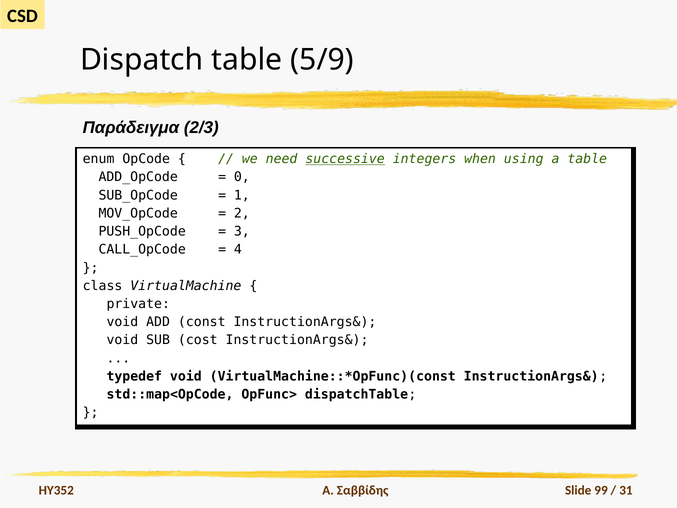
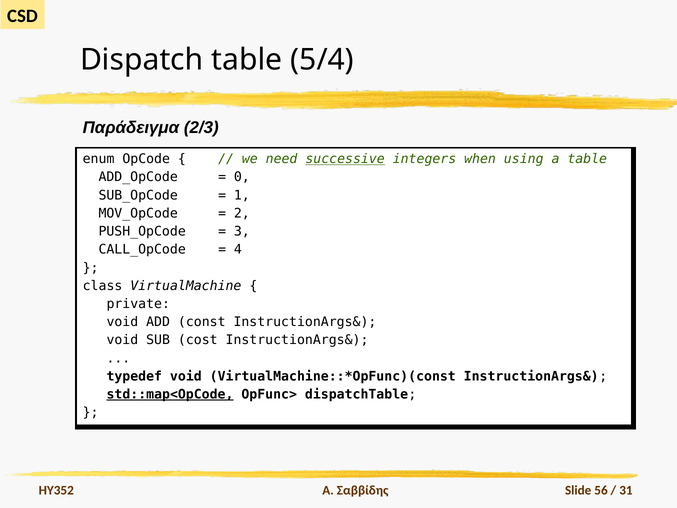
5/9: 5/9 -> 5/4
std::map<OpCode underline: none -> present
99: 99 -> 56
